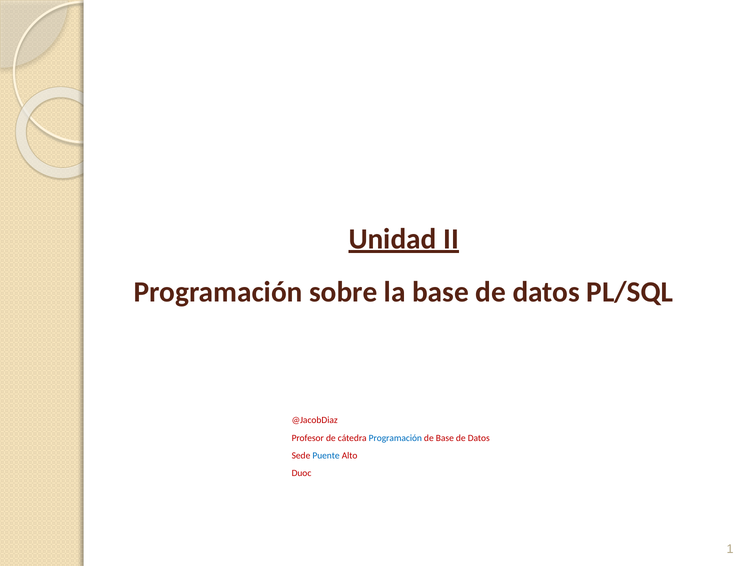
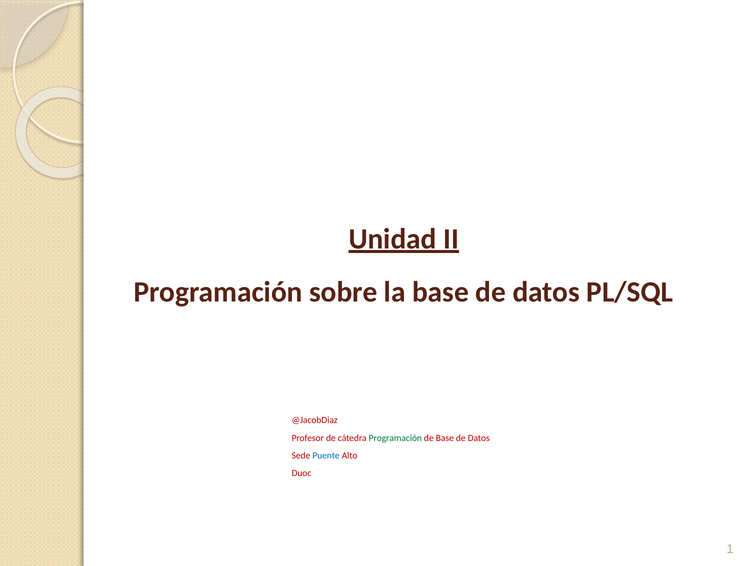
Programación at (395, 438) colour: blue -> green
